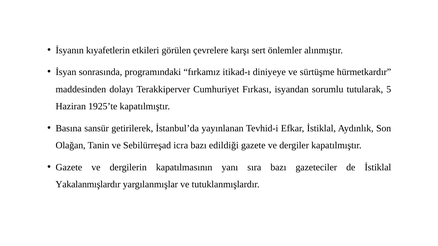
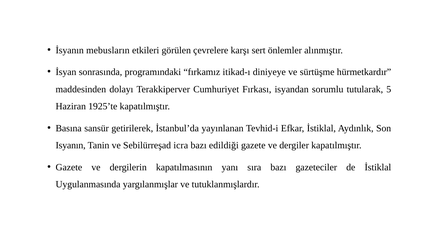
kıyafetlerin: kıyafetlerin -> mebusların
Olağan: Olağan -> Isyanın
Yakalanmışlardır: Yakalanmışlardır -> Uygulanmasında
